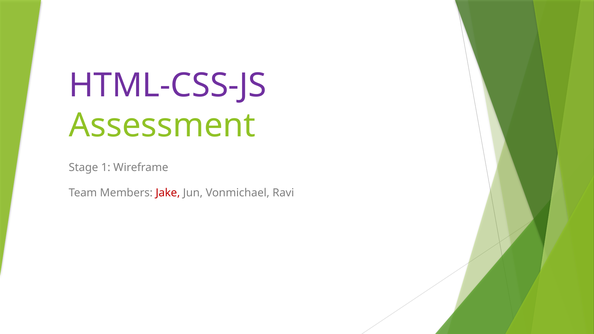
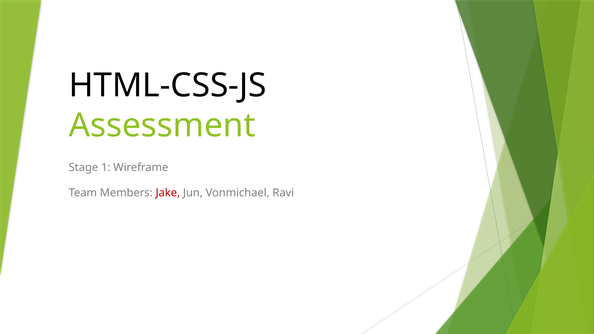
HTML-CSS-JS colour: purple -> black
